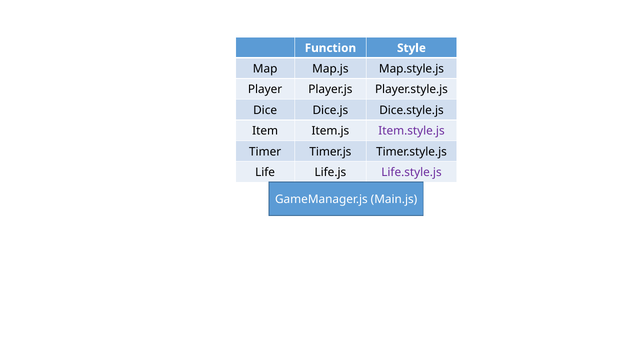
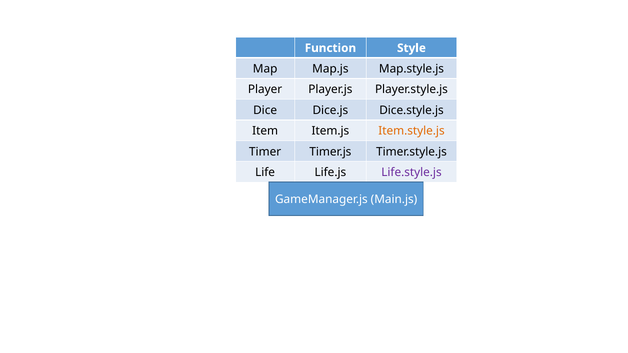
Item.style.js colour: purple -> orange
